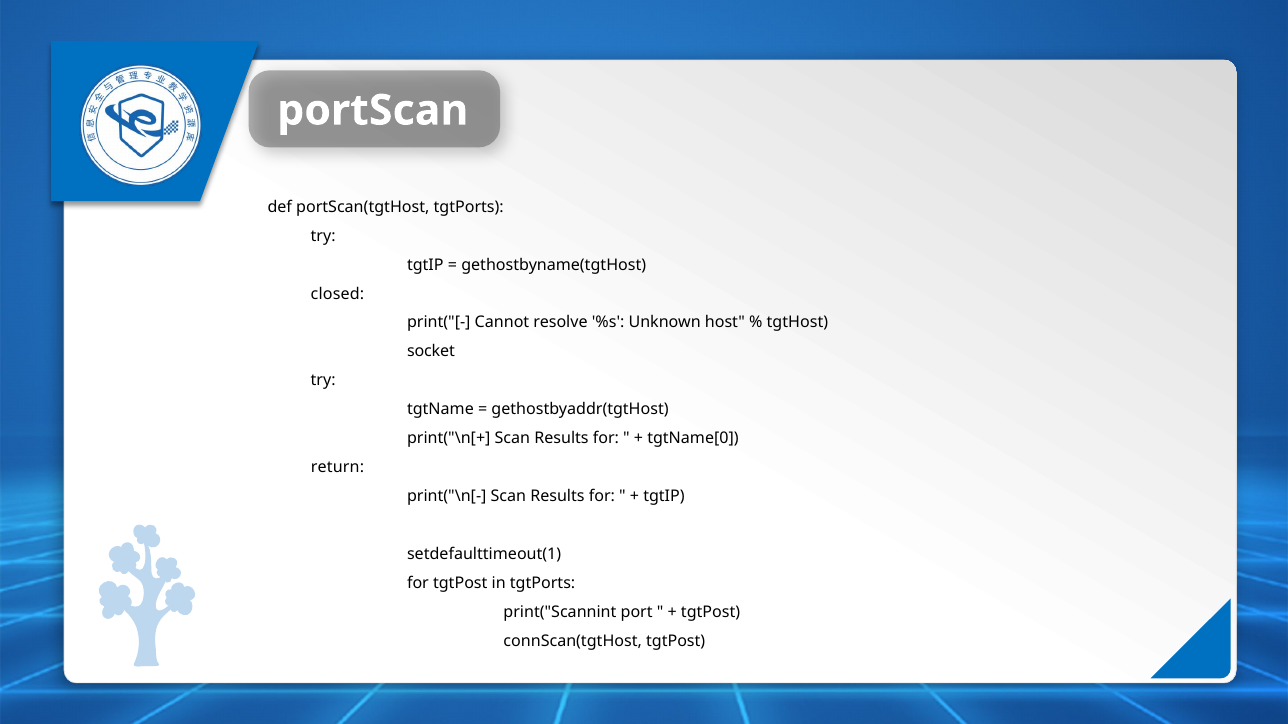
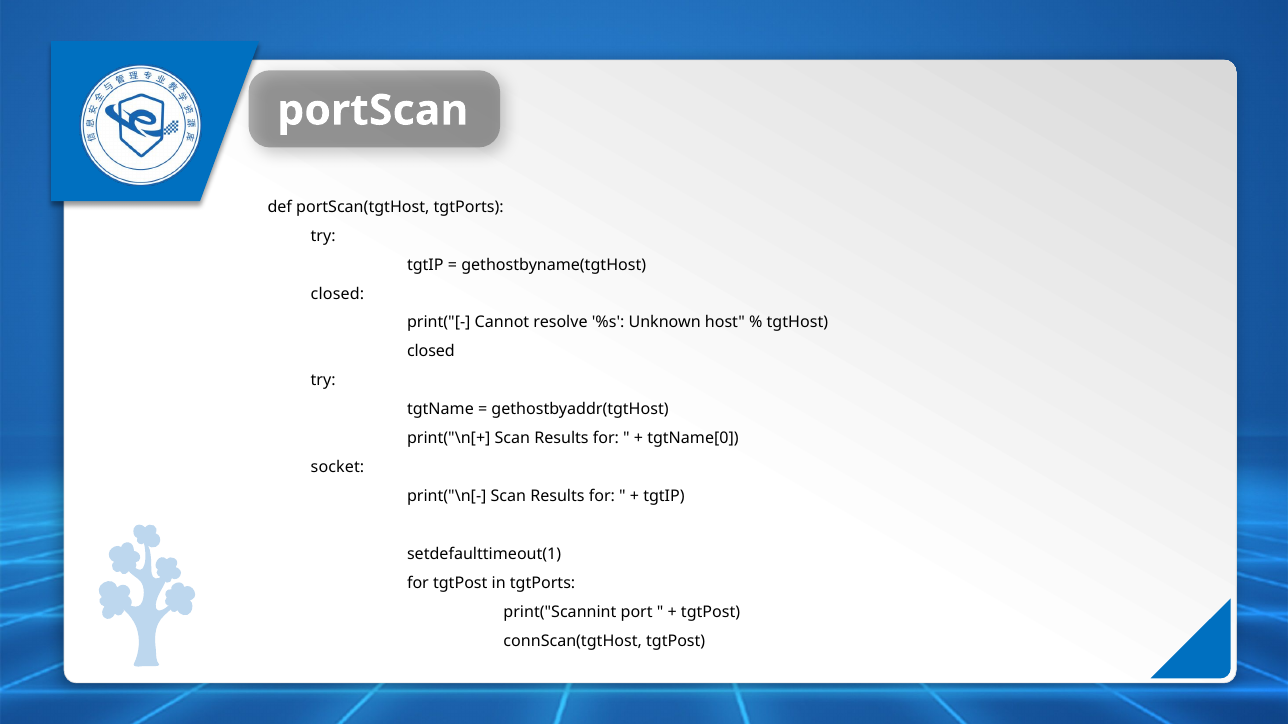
socket at (431, 352): socket -> closed
return: return -> socket
